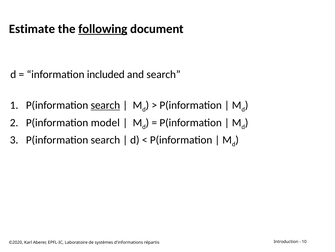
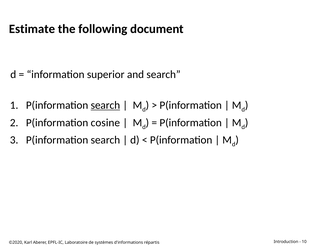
following underline: present -> none
included: included -> superior
model: model -> cosine
